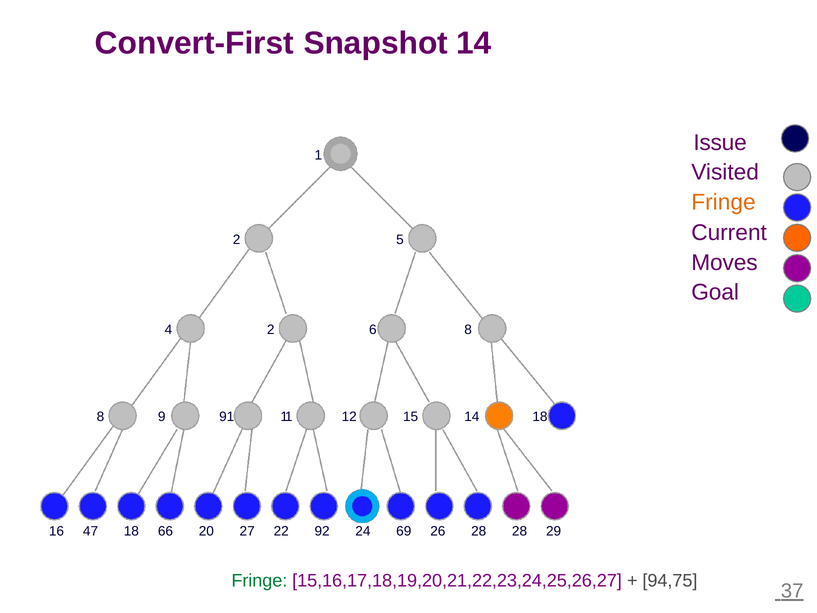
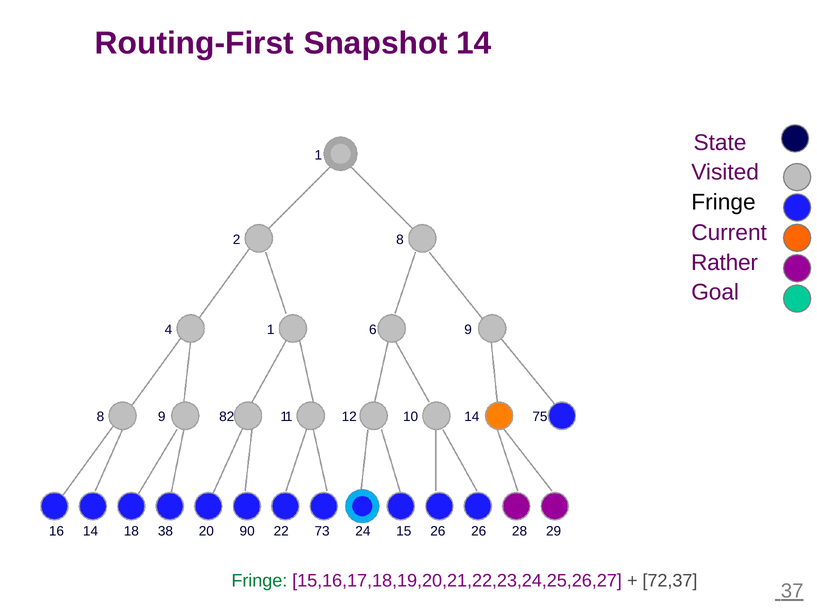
Convert-First: Convert-First -> Routing-First
Issue: Issue -> State
Fringe at (723, 202) colour: orange -> black
2 5: 5 -> 8
Moves: Moves -> Rather
4 2: 2 -> 1
6 8: 8 -> 9
91: 91 -> 82
15: 15 -> 10
14 18: 18 -> 75
16 47: 47 -> 14
66: 66 -> 38
27: 27 -> 90
92: 92 -> 73
69: 69 -> 15
26 28: 28 -> 26
94,75: 94,75 -> 72,37
